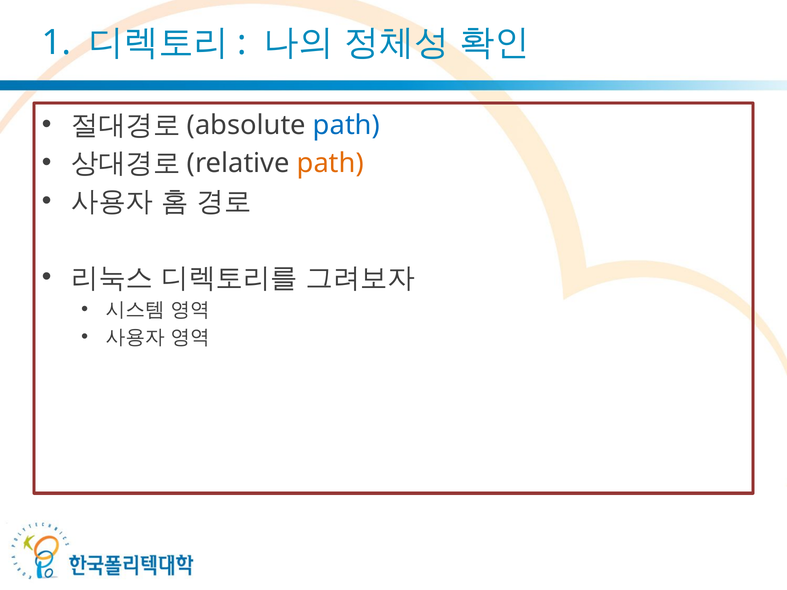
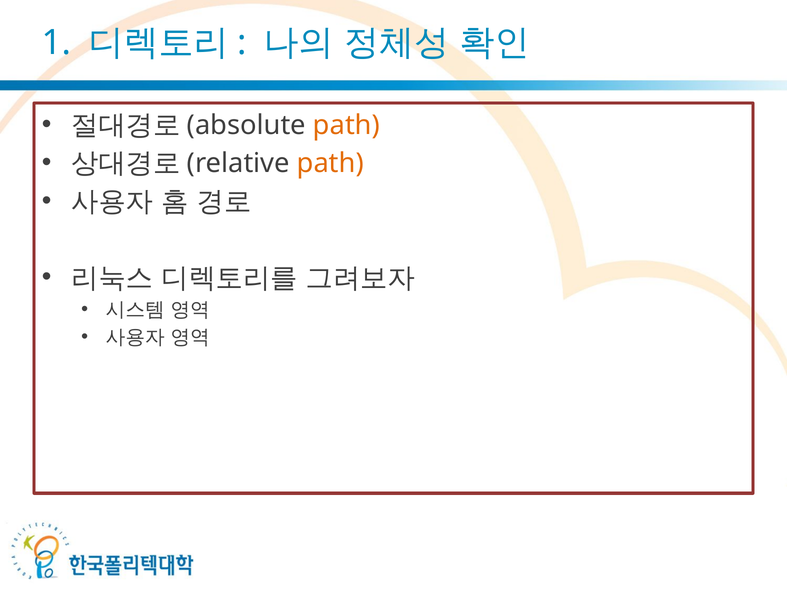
path at (346, 125) colour: blue -> orange
